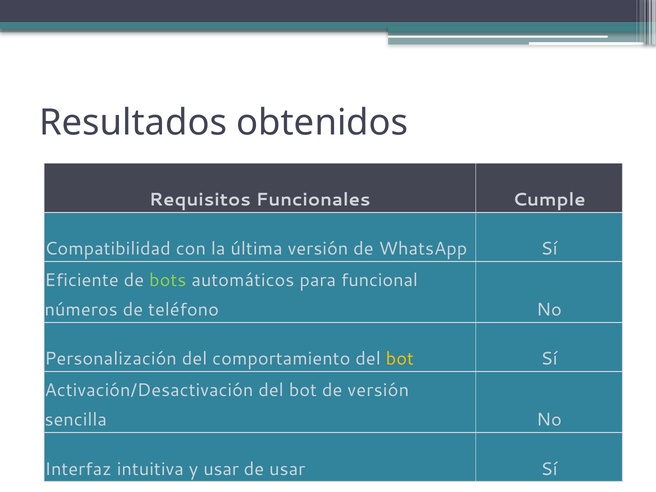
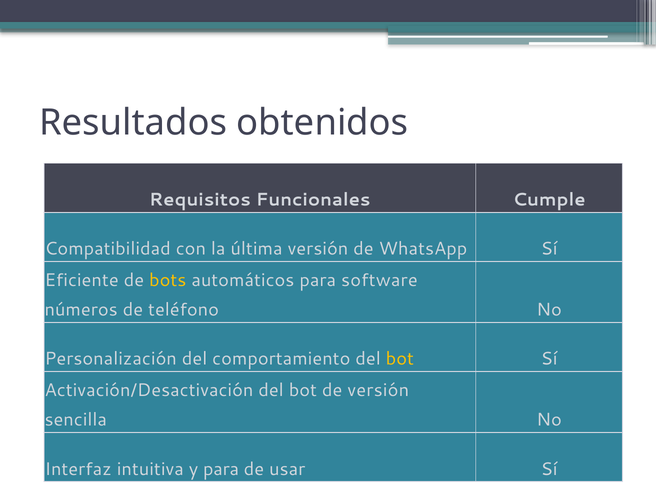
bots colour: light green -> yellow
funcional: funcional -> software
y usar: usar -> para
